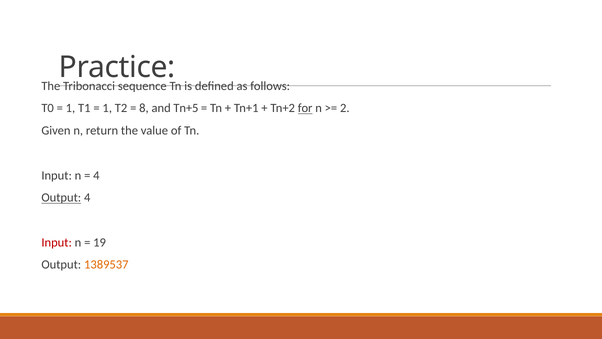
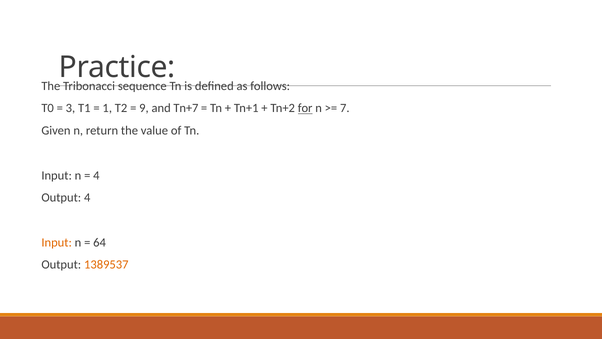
1 at (70, 108): 1 -> 3
8: 8 -> 9
Tn+5: Tn+5 -> Tn+7
2: 2 -> 7
Output at (61, 198) underline: present -> none
Input at (57, 242) colour: red -> orange
19: 19 -> 64
